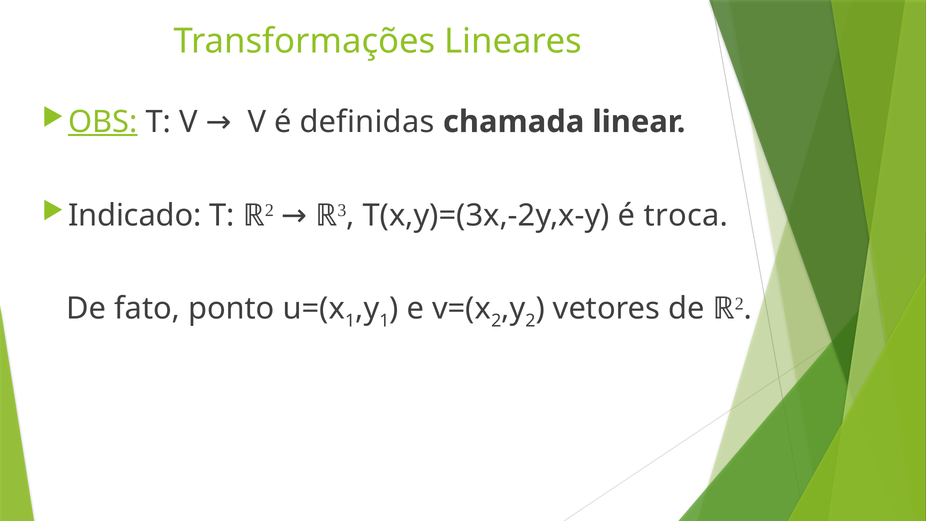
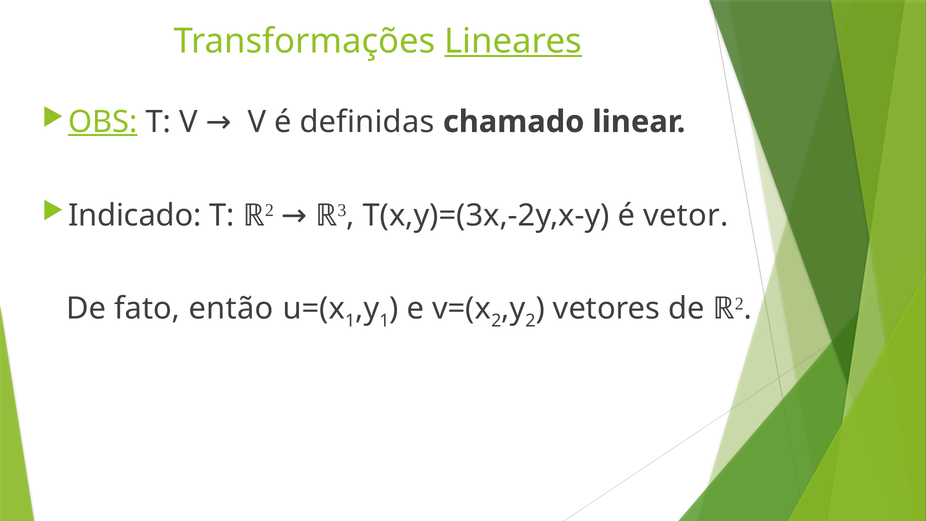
Lineares underline: none -> present
chamada: chamada -> chamado
troca: troca -> vetor
ponto: ponto -> então
